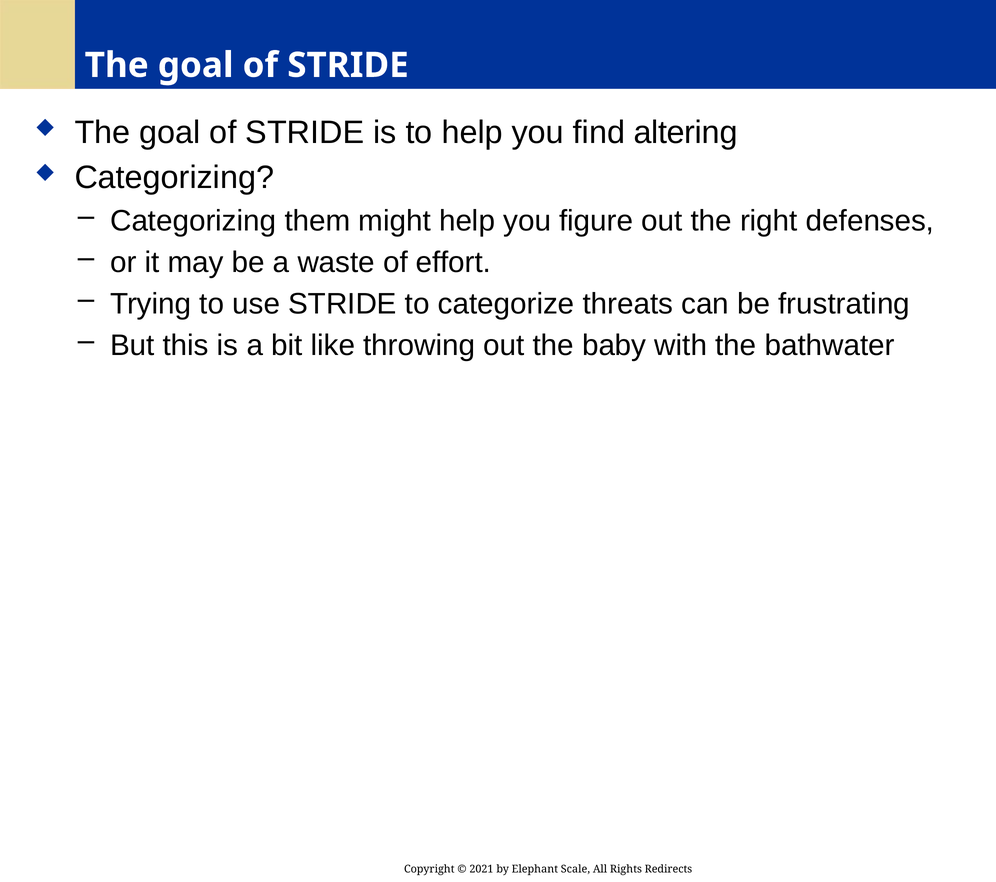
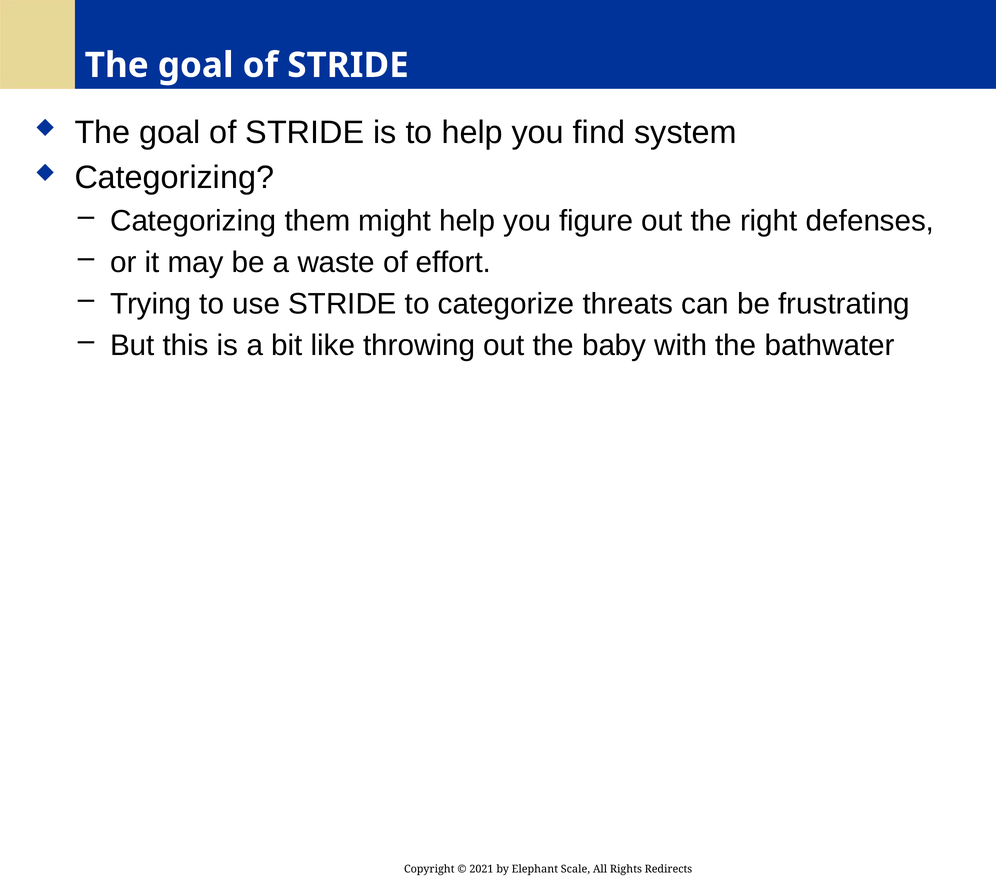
altering: altering -> system
